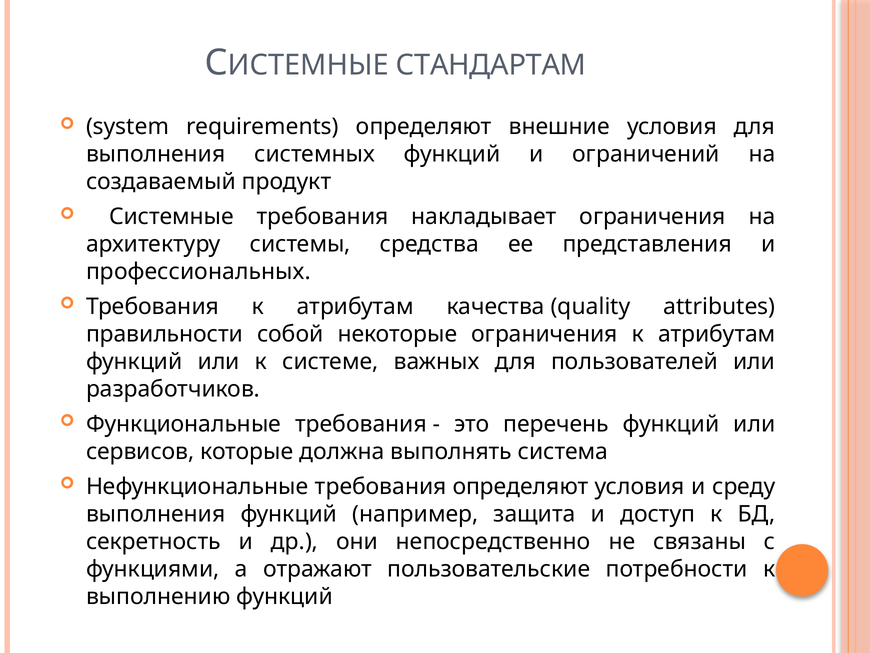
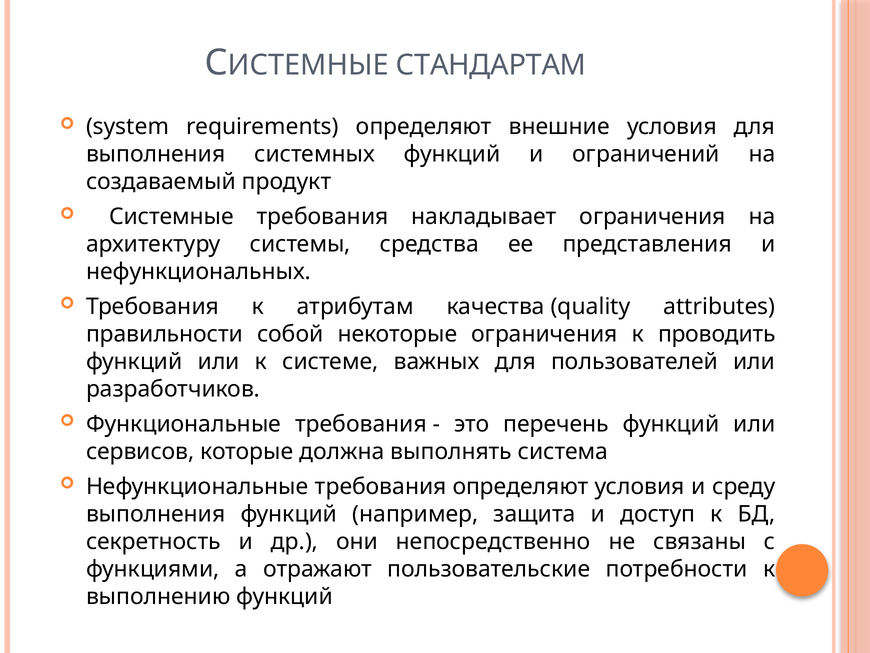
профессиональных: профессиональных -> нефункциональных
ограничения к атрибутам: атрибутам -> проводить
